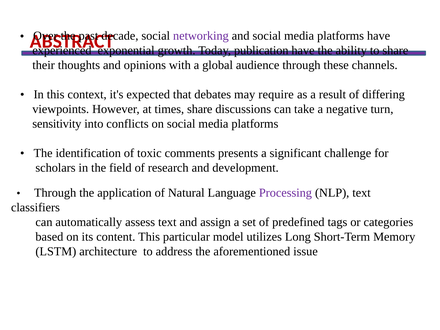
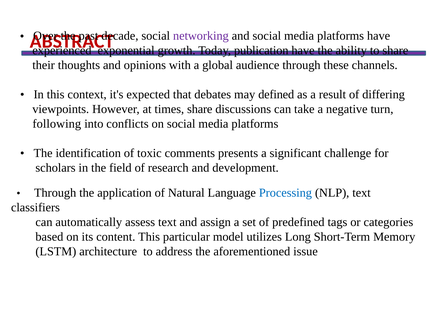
require: require -> defined
sensitivity: sensitivity -> following
Processing colour: purple -> blue
